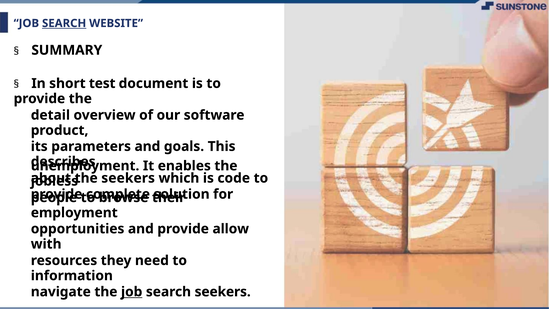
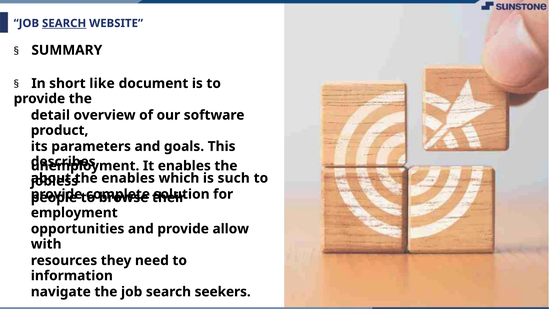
test: test -> like
the seekers: seekers -> enables
code: code -> such
job at (132, 292) underline: present -> none
